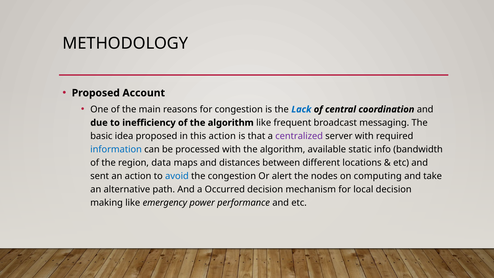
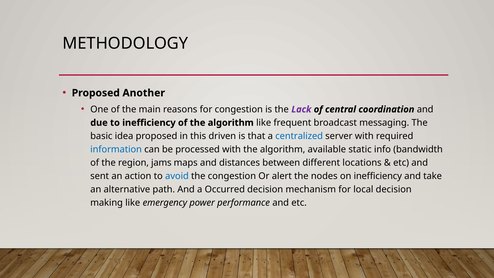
Account: Account -> Another
Lack colour: blue -> purple
this action: action -> driven
centralized colour: purple -> blue
data: data -> jams
on computing: computing -> inefficiency
